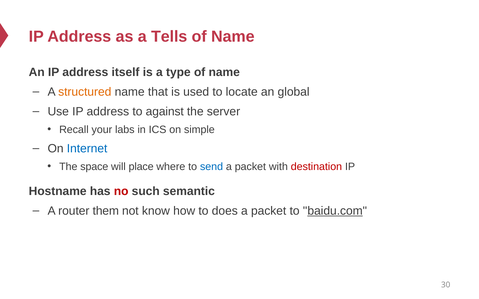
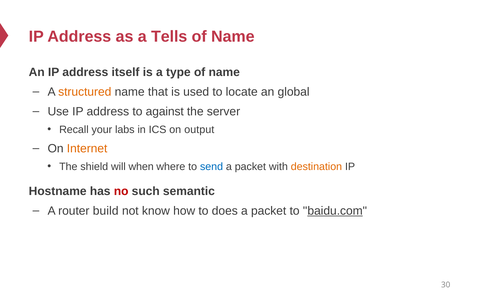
simple: simple -> output
Internet colour: blue -> orange
space: space -> shield
place: place -> when
destination colour: red -> orange
them: them -> build
